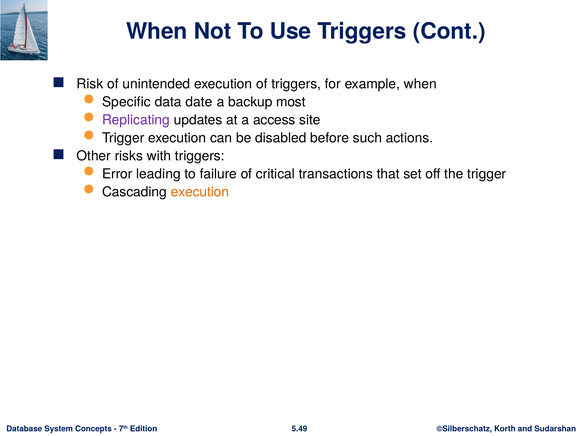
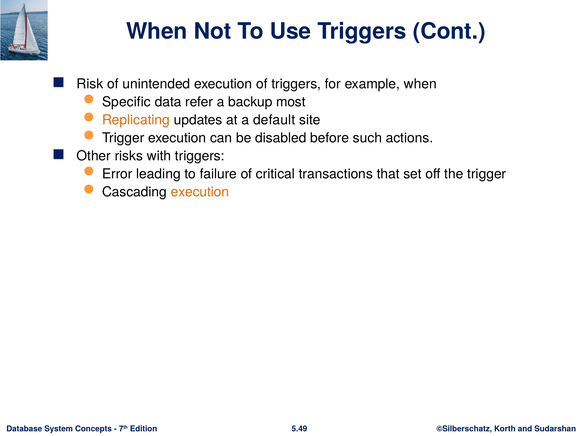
date: date -> refer
Replicating colour: purple -> orange
access: access -> default
